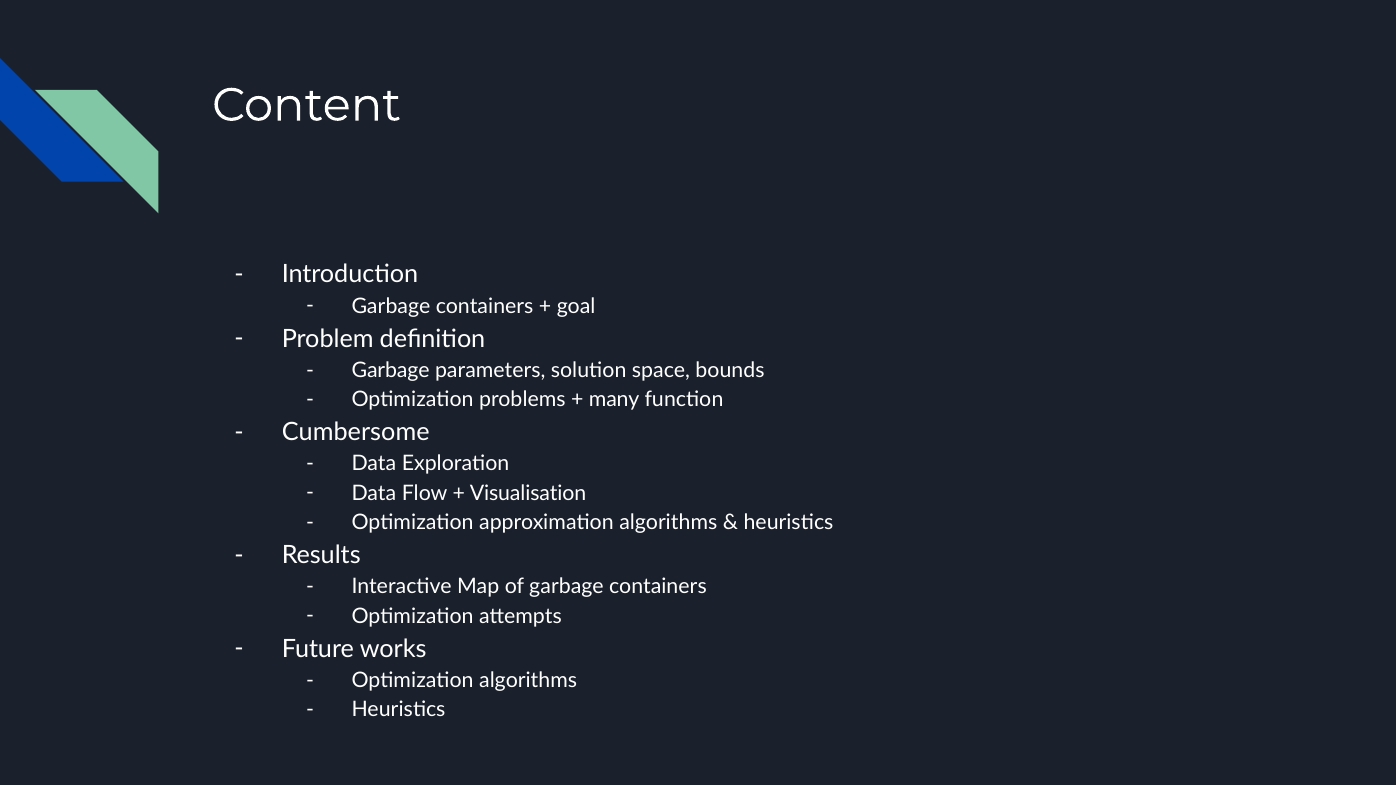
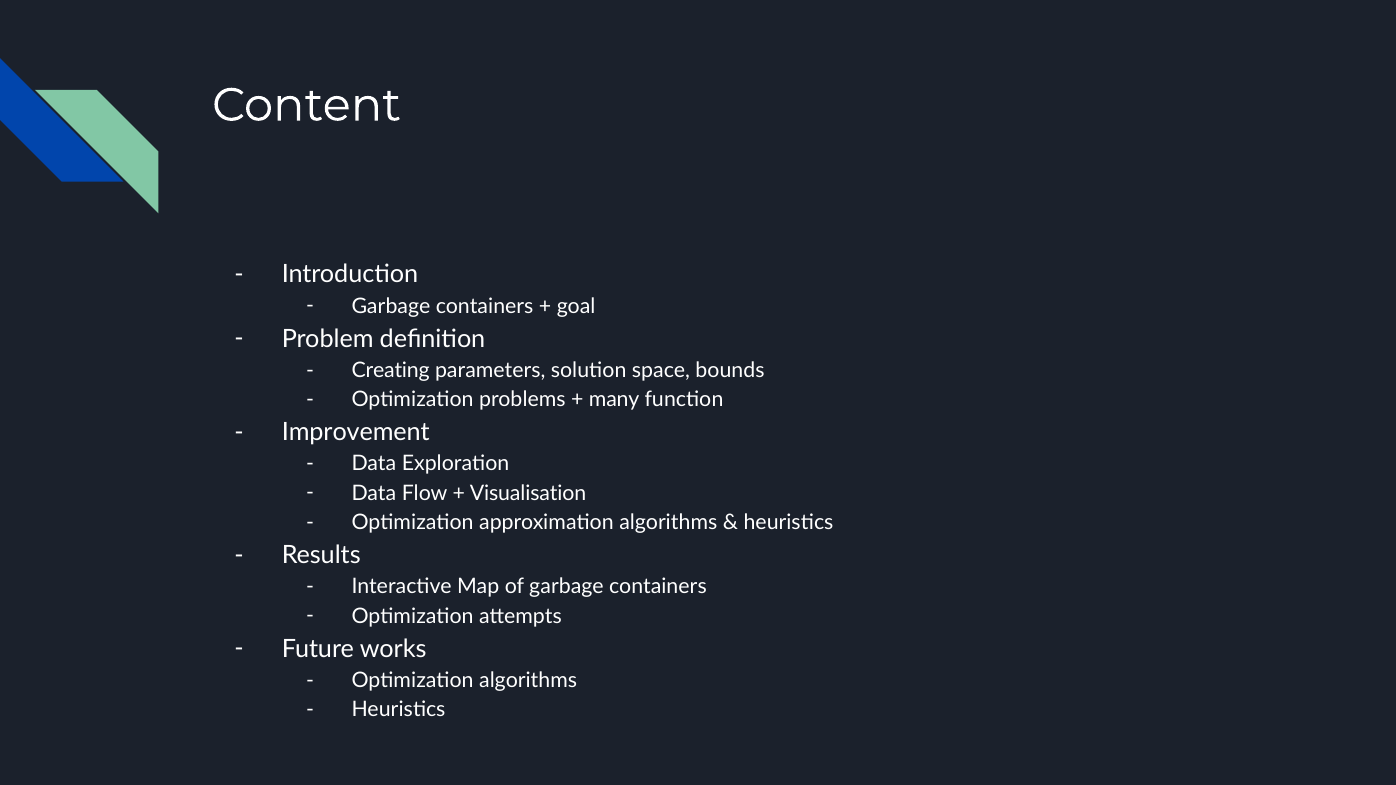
Garbage at (391, 370): Garbage -> Creating
Cumbersome: Cumbersome -> Improvement
